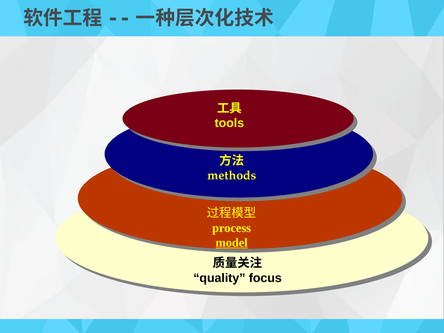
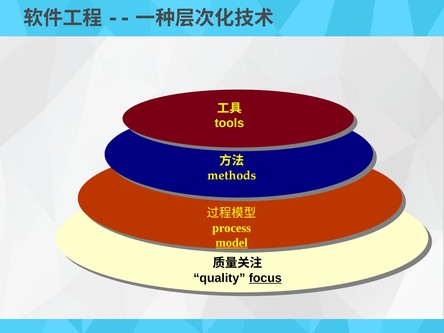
focus underline: none -> present
